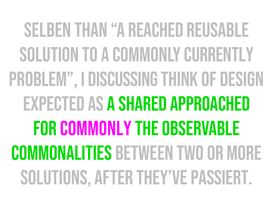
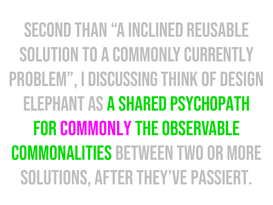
Selben: Selben -> Second
reached: reached -> inclined
expected: expected -> elephant
approached: approached -> psychopath
